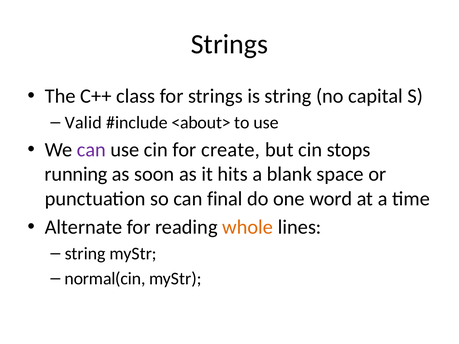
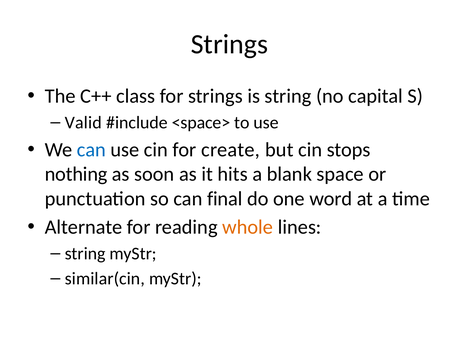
<about>: <about> -> <space>
can at (91, 150) colour: purple -> blue
running: running -> nothing
normal(cin: normal(cin -> similar(cin
